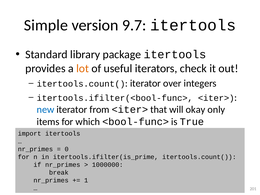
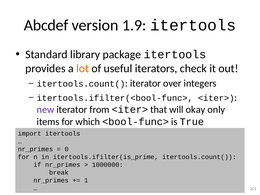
Simple: Simple -> Abcdef
9.7: 9.7 -> 1.9
new colour: blue -> purple
